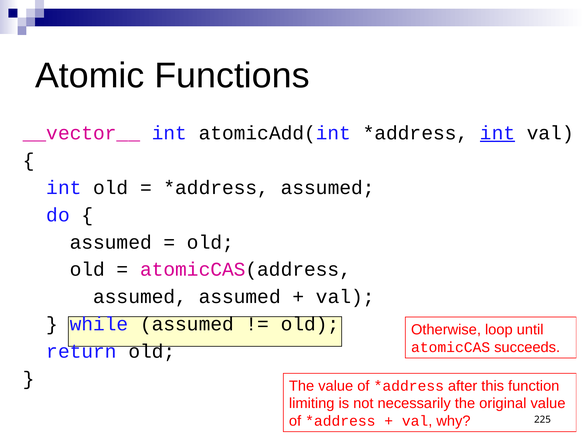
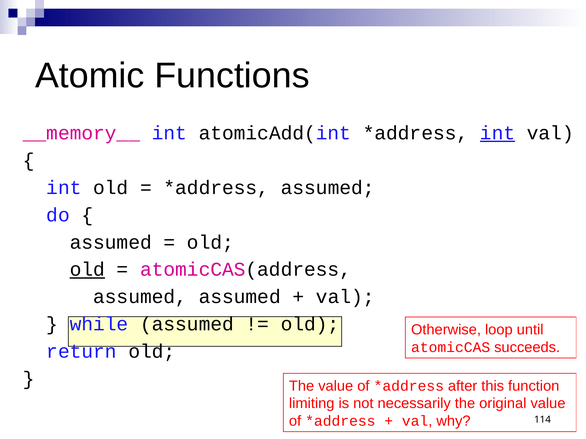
__vector__: __vector__ -> __memory__
old at (87, 270) underline: none -> present
225: 225 -> 114
